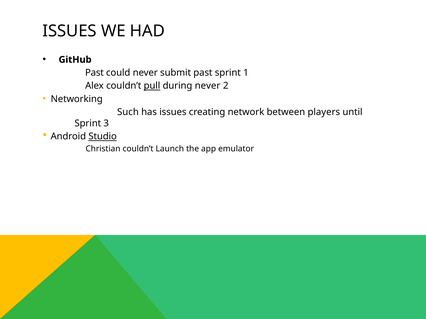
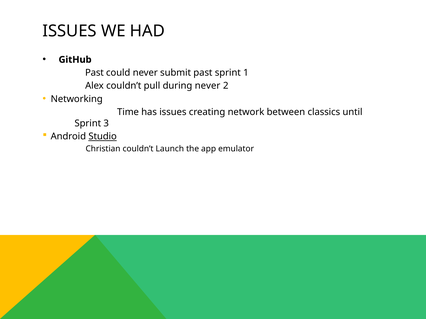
pull underline: present -> none
Such: Such -> Time
players: players -> classics
